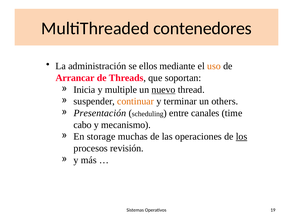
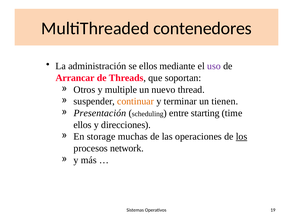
uso colour: orange -> purple
Inicia: Inicia -> Otros
nuevo underline: present -> none
others: others -> tienen
canales: canales -> starting
cabo at (83, 125): cabo -> ellos
mecanismo: mecanismo -> direcciones
revisión: revisión -> network
